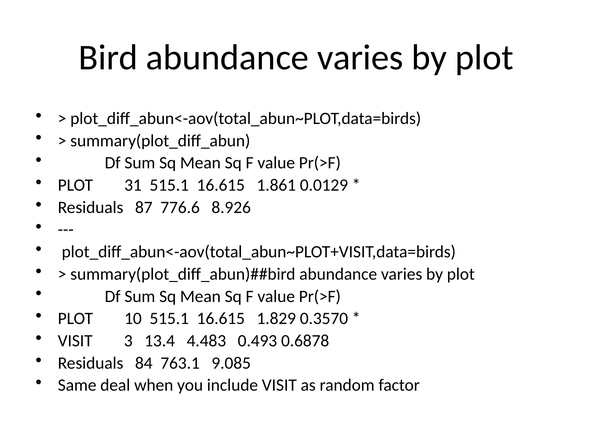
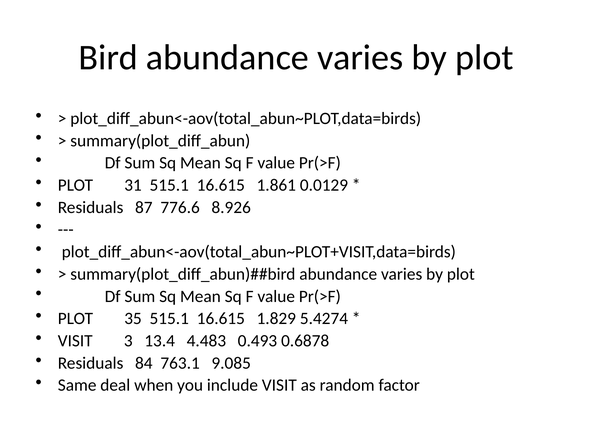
10: 10 -> 35
0.3570: 0.3570 -> 5.4274
